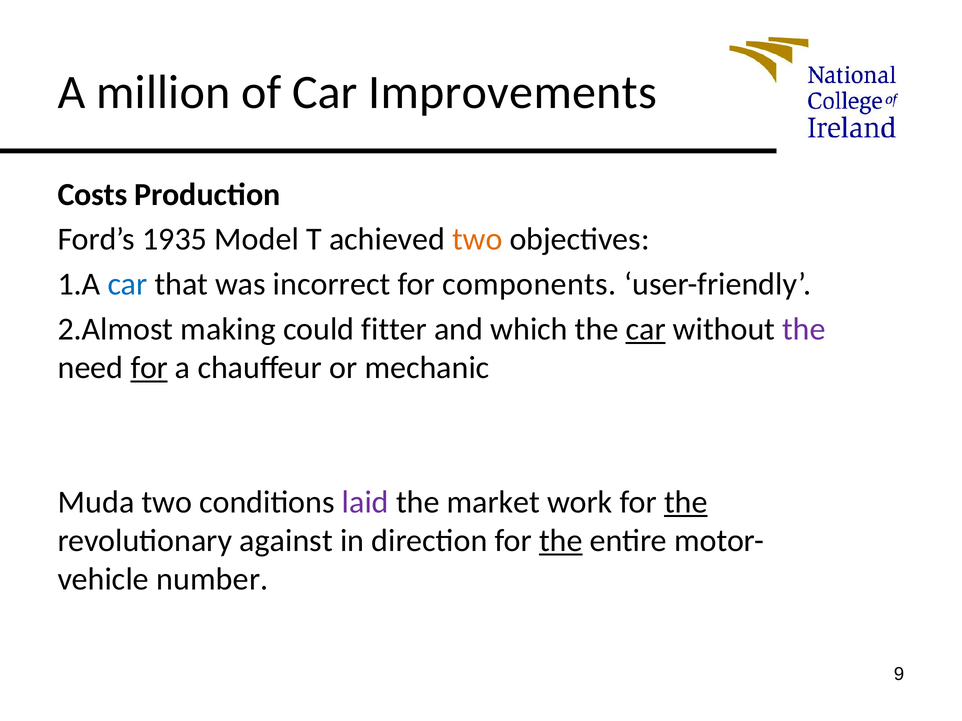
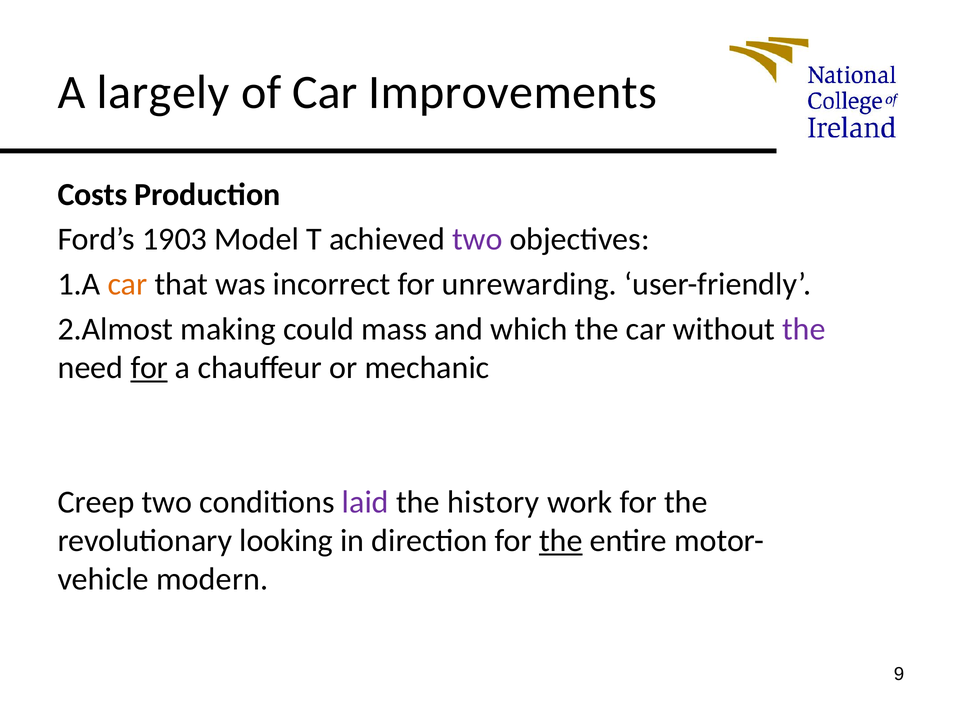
million: million -> largely
1935: 1935 -> 1903
two at (477, 240) colour: orange -> purple
car at (127, 284) colour: blue -> orange
components: components -> unrewarding
fitter: fitter -> mass
car at (646, 329) underline: present -> none
Muda: Muda -> Creep
market: market -> history
the at (686, 502) underline: present -> none
against: against -> looking
number: number -> modern
